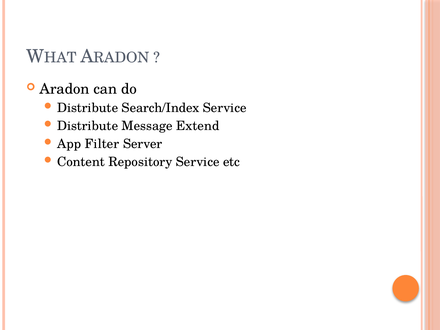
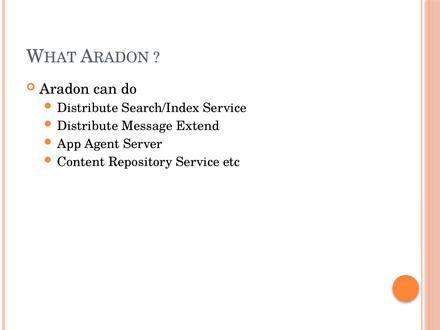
Filter: Filter -> Agent
